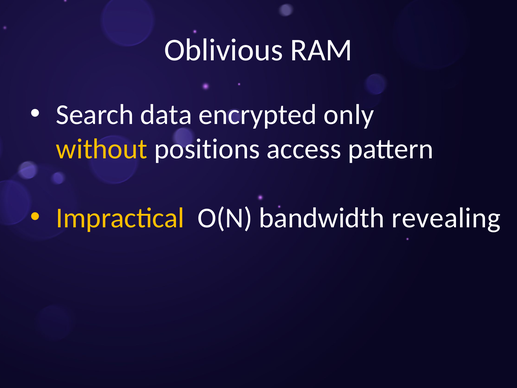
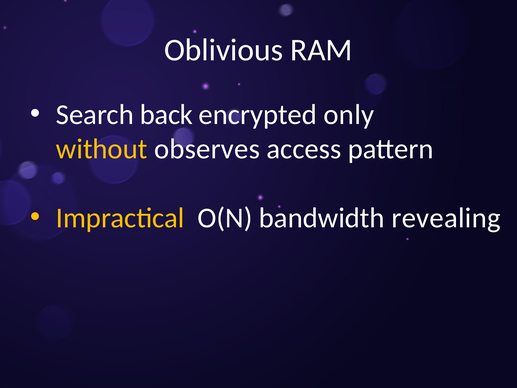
data: data -> back
positions: positions -> observes
